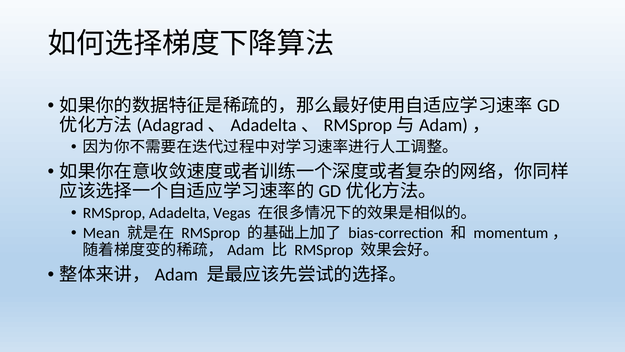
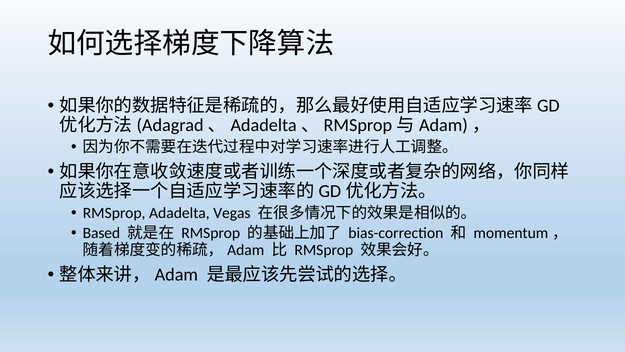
Mean: Mean -> Based
